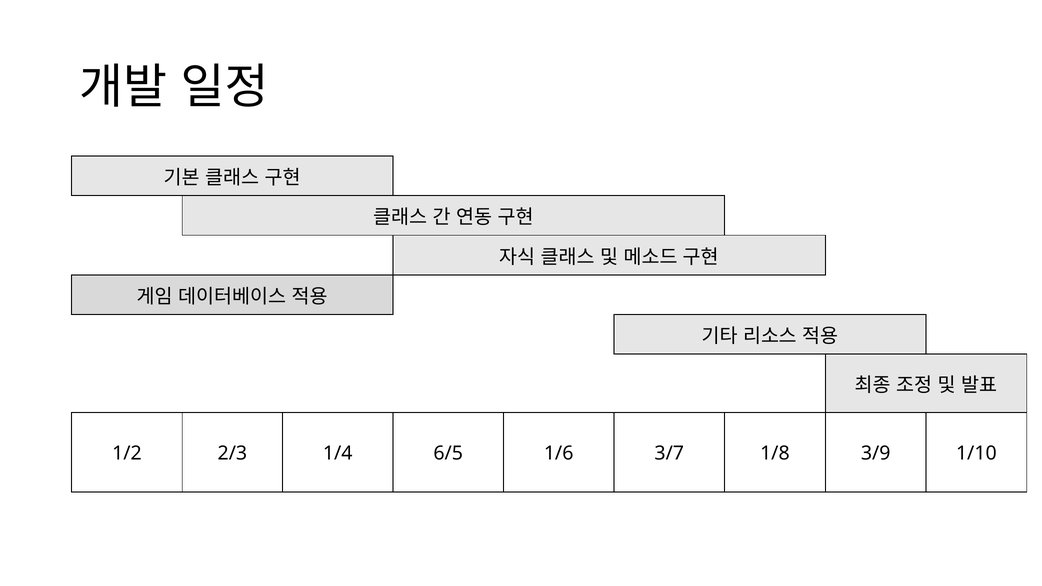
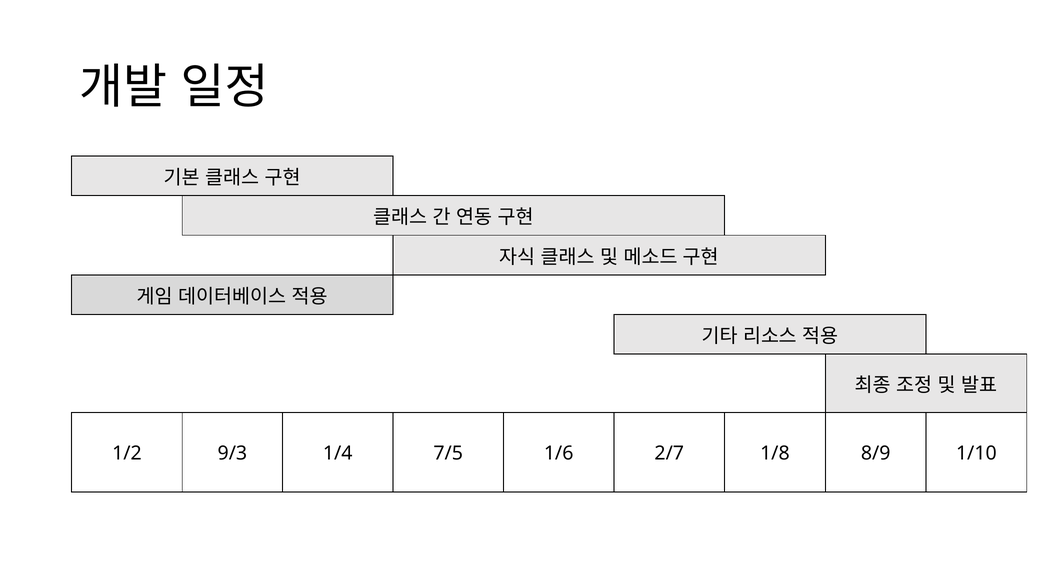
2/3: 2/3 -> 9/3
6/5: 6/5 -> 7/5
3/7: 3/7 -> 2/7
3/9: 3/9 -> 8/9
